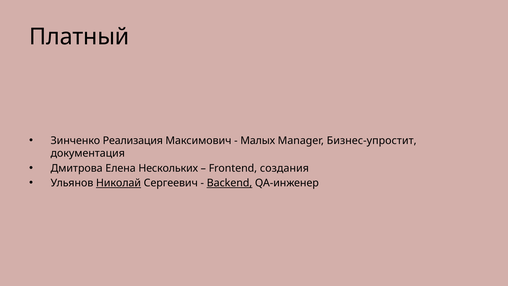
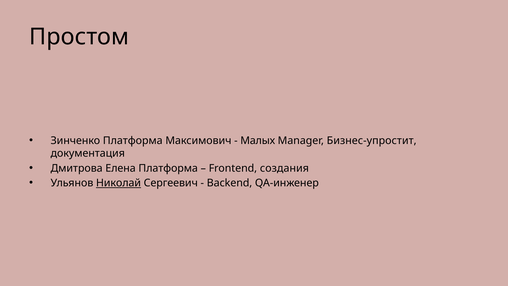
Платный: Платный -> Простом
Зинченко Реализация: Реализация -> Платформа
Елена Нескольких: Нескольких -> Платформа
Backend underline: present -> none
